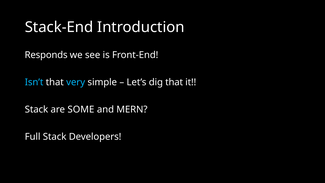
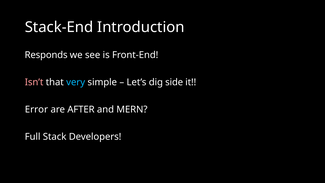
Isn’t colour: light blue -> pink
dig that: that -> side
Stack at (36, 109): Stack -> Error
SOME: SOME -> AFTER
